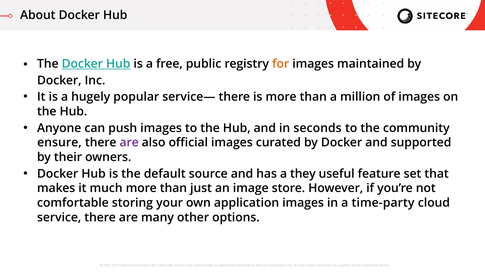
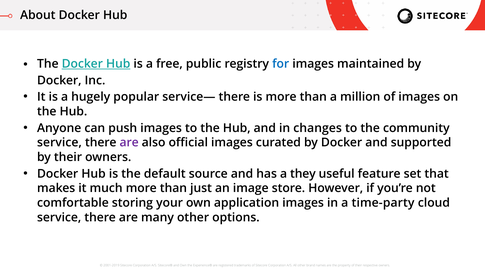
for colour: orange -> blue
seconds: seconds -> changes
ensure at (59, 143): ensure -> service
